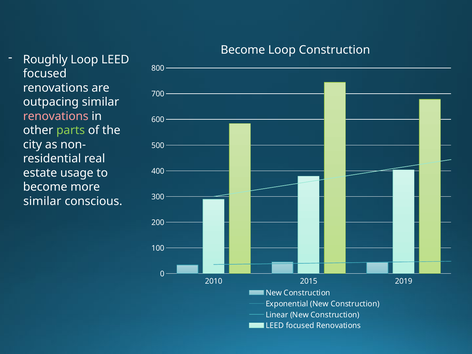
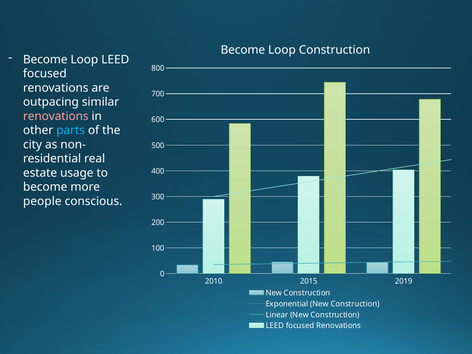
Roughly at (45, 60): Roughly -> Become
parts colour: light green -> light blue
similar at (42, 201): similar -> people
